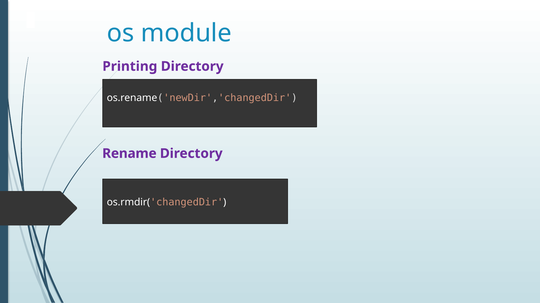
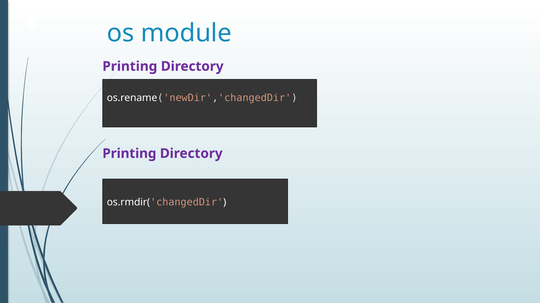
Rename at (129, 154): Rename -> Printing
